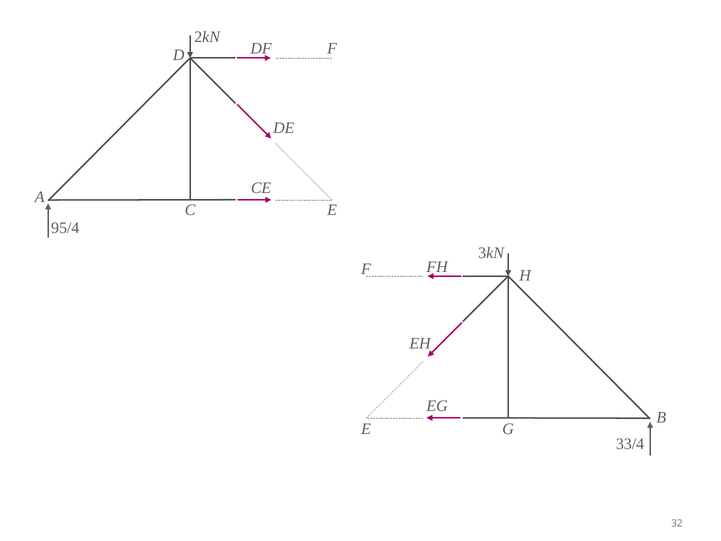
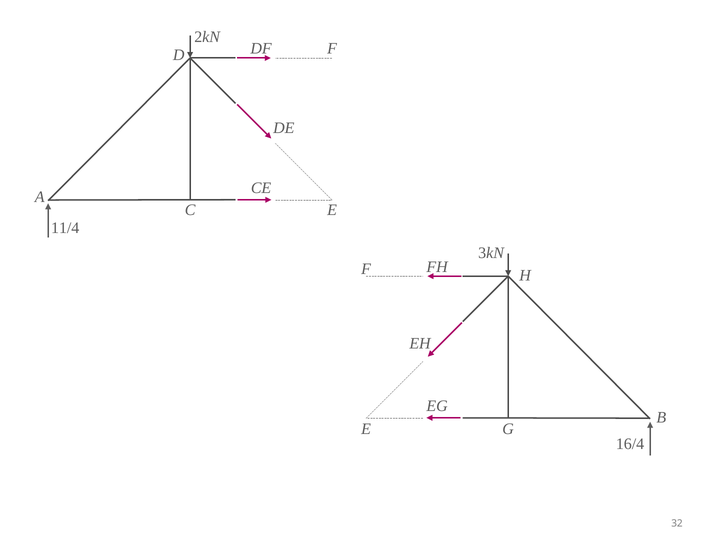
95/4: 95/4 -> 11/4
33/4: 33/4 -> 16/4
